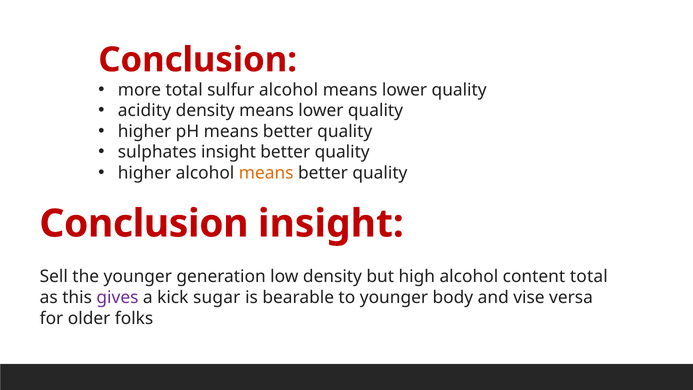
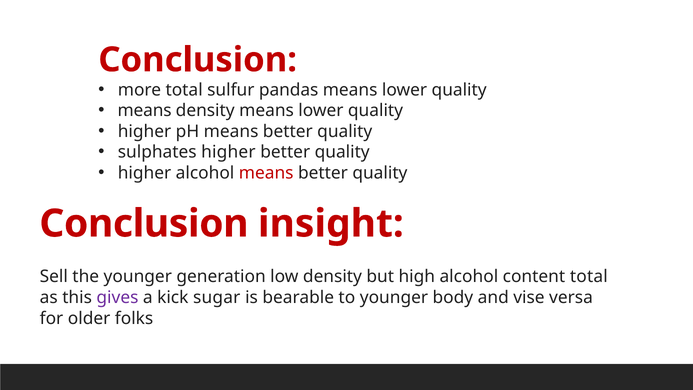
sulfur alcohol: alcohol -> pandas
acidity at (144, 111): acidity -> means
sulphates insight: insight -> higher
means at (266, 173) colour: orange -> red
